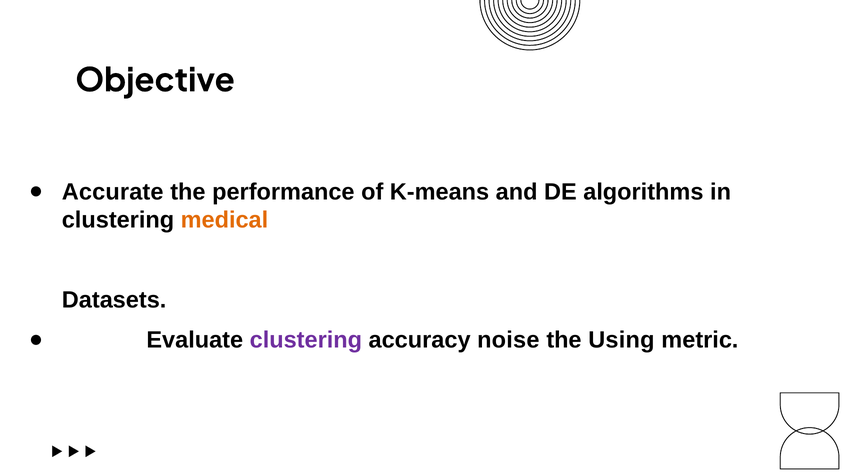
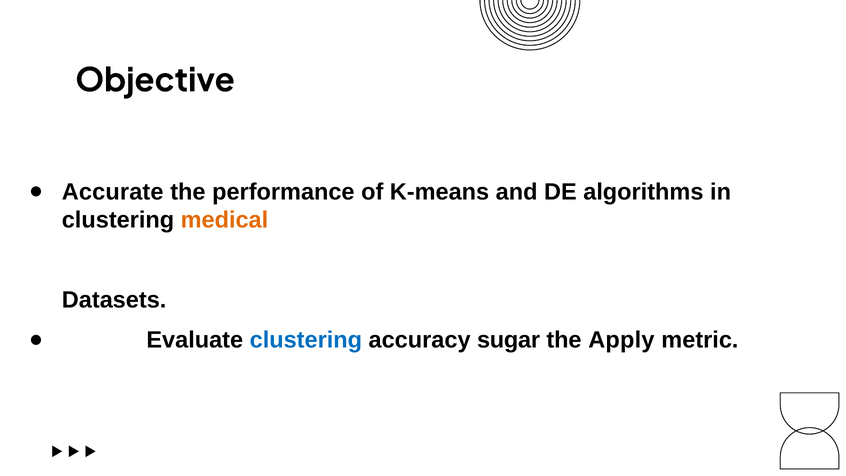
clustering at (306, 340) colour: purple -> blue
noise: noise -> sugar
Using: Using -> Apply
